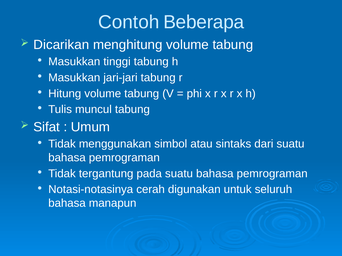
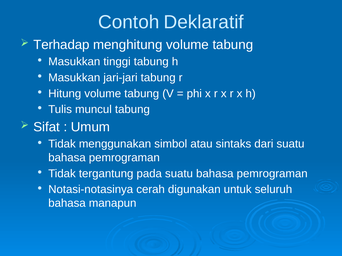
Beberapa: Beberapa -> Deklaratif
Dicarikan: Dicarikan -> Terhadap
